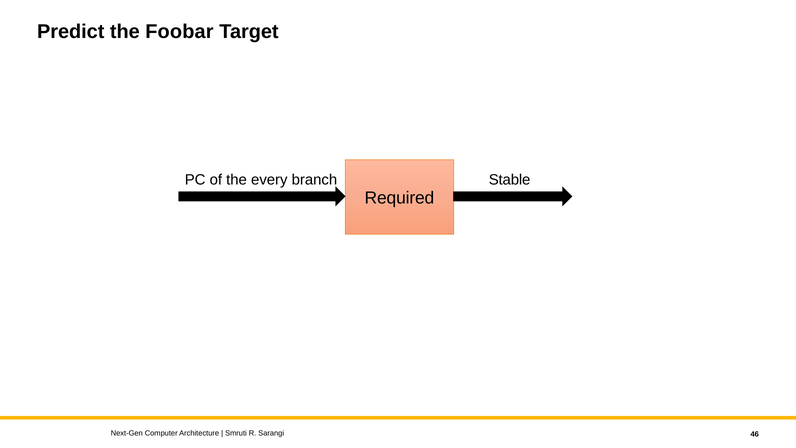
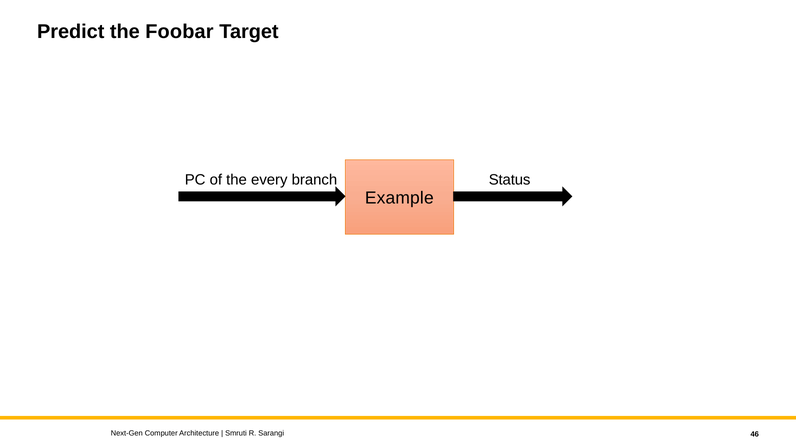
Stable: Stable -> Status
Required: Required -> Example
